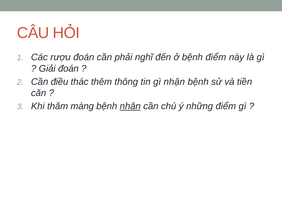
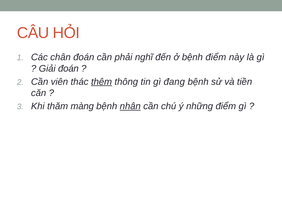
rượu: rượu -> chân
điều: điều -> viên
thêm underline: none -> present
nhận: nhận -> đang
